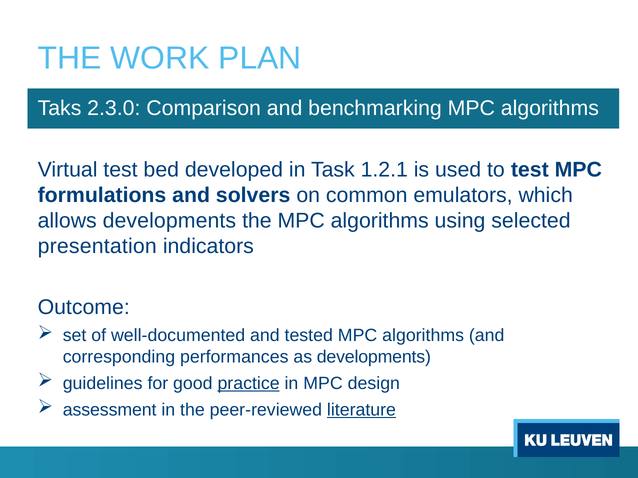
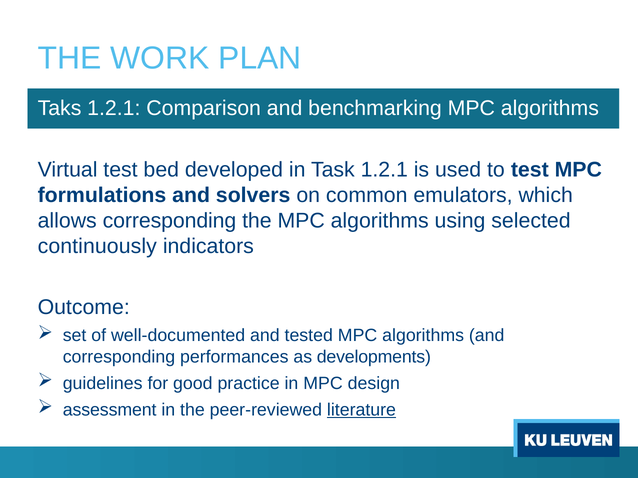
Taks 2.3.0: 2.3.0 -> 1.2.1
allows developments: developments -> corresponding
presentation: presentation -> continuously
practice underline: present -> none
